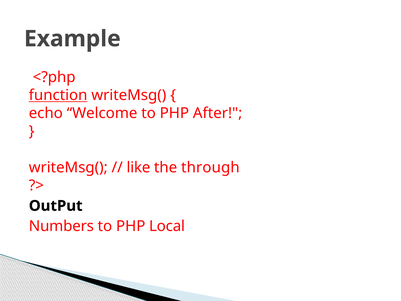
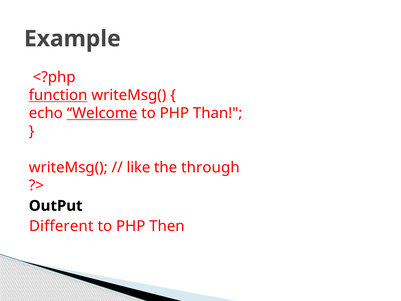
Welcome underline: none -> present
After: After -> Than
Numbers: Numbers -> Different
Local: Local -> Then
